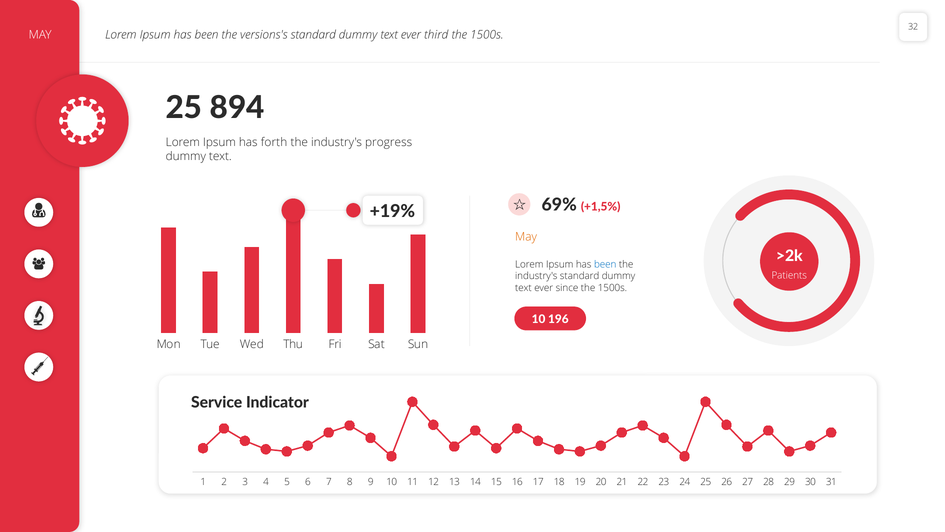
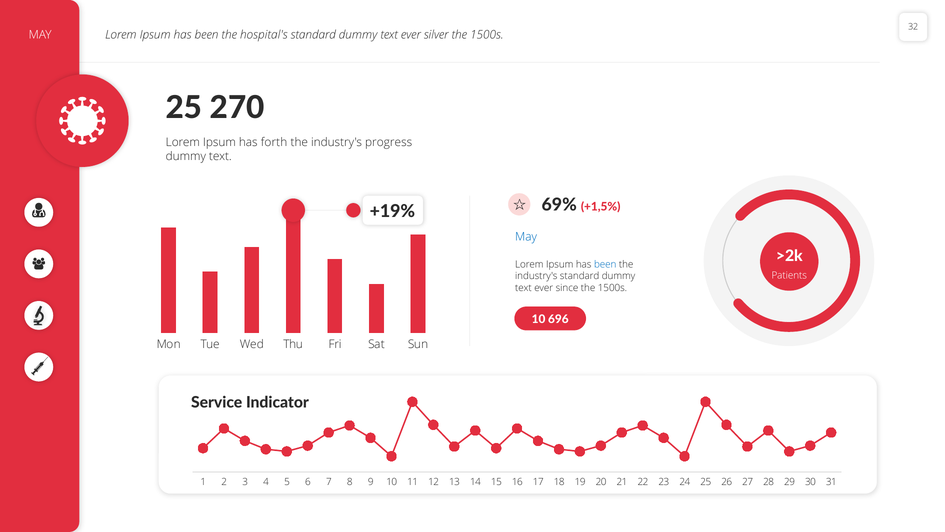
versions's: versions's -> hospital's
third: third -> silver
894: 894 -> 270
May at (526, 236) colour: orange -> blue
196: 196 -> 696
